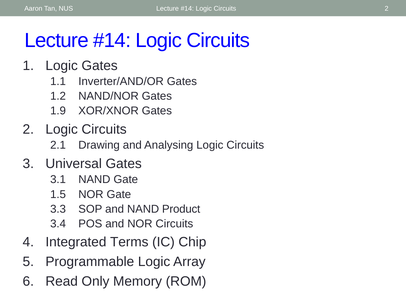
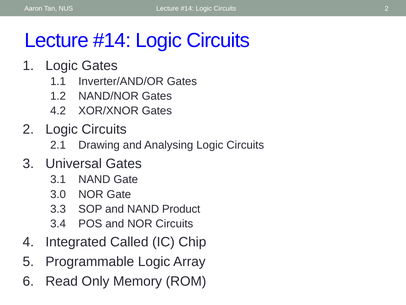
1.9: 1.9 -> 4.2
1.5: 1.5 -> 3.0
Terms: Terms -> Called
